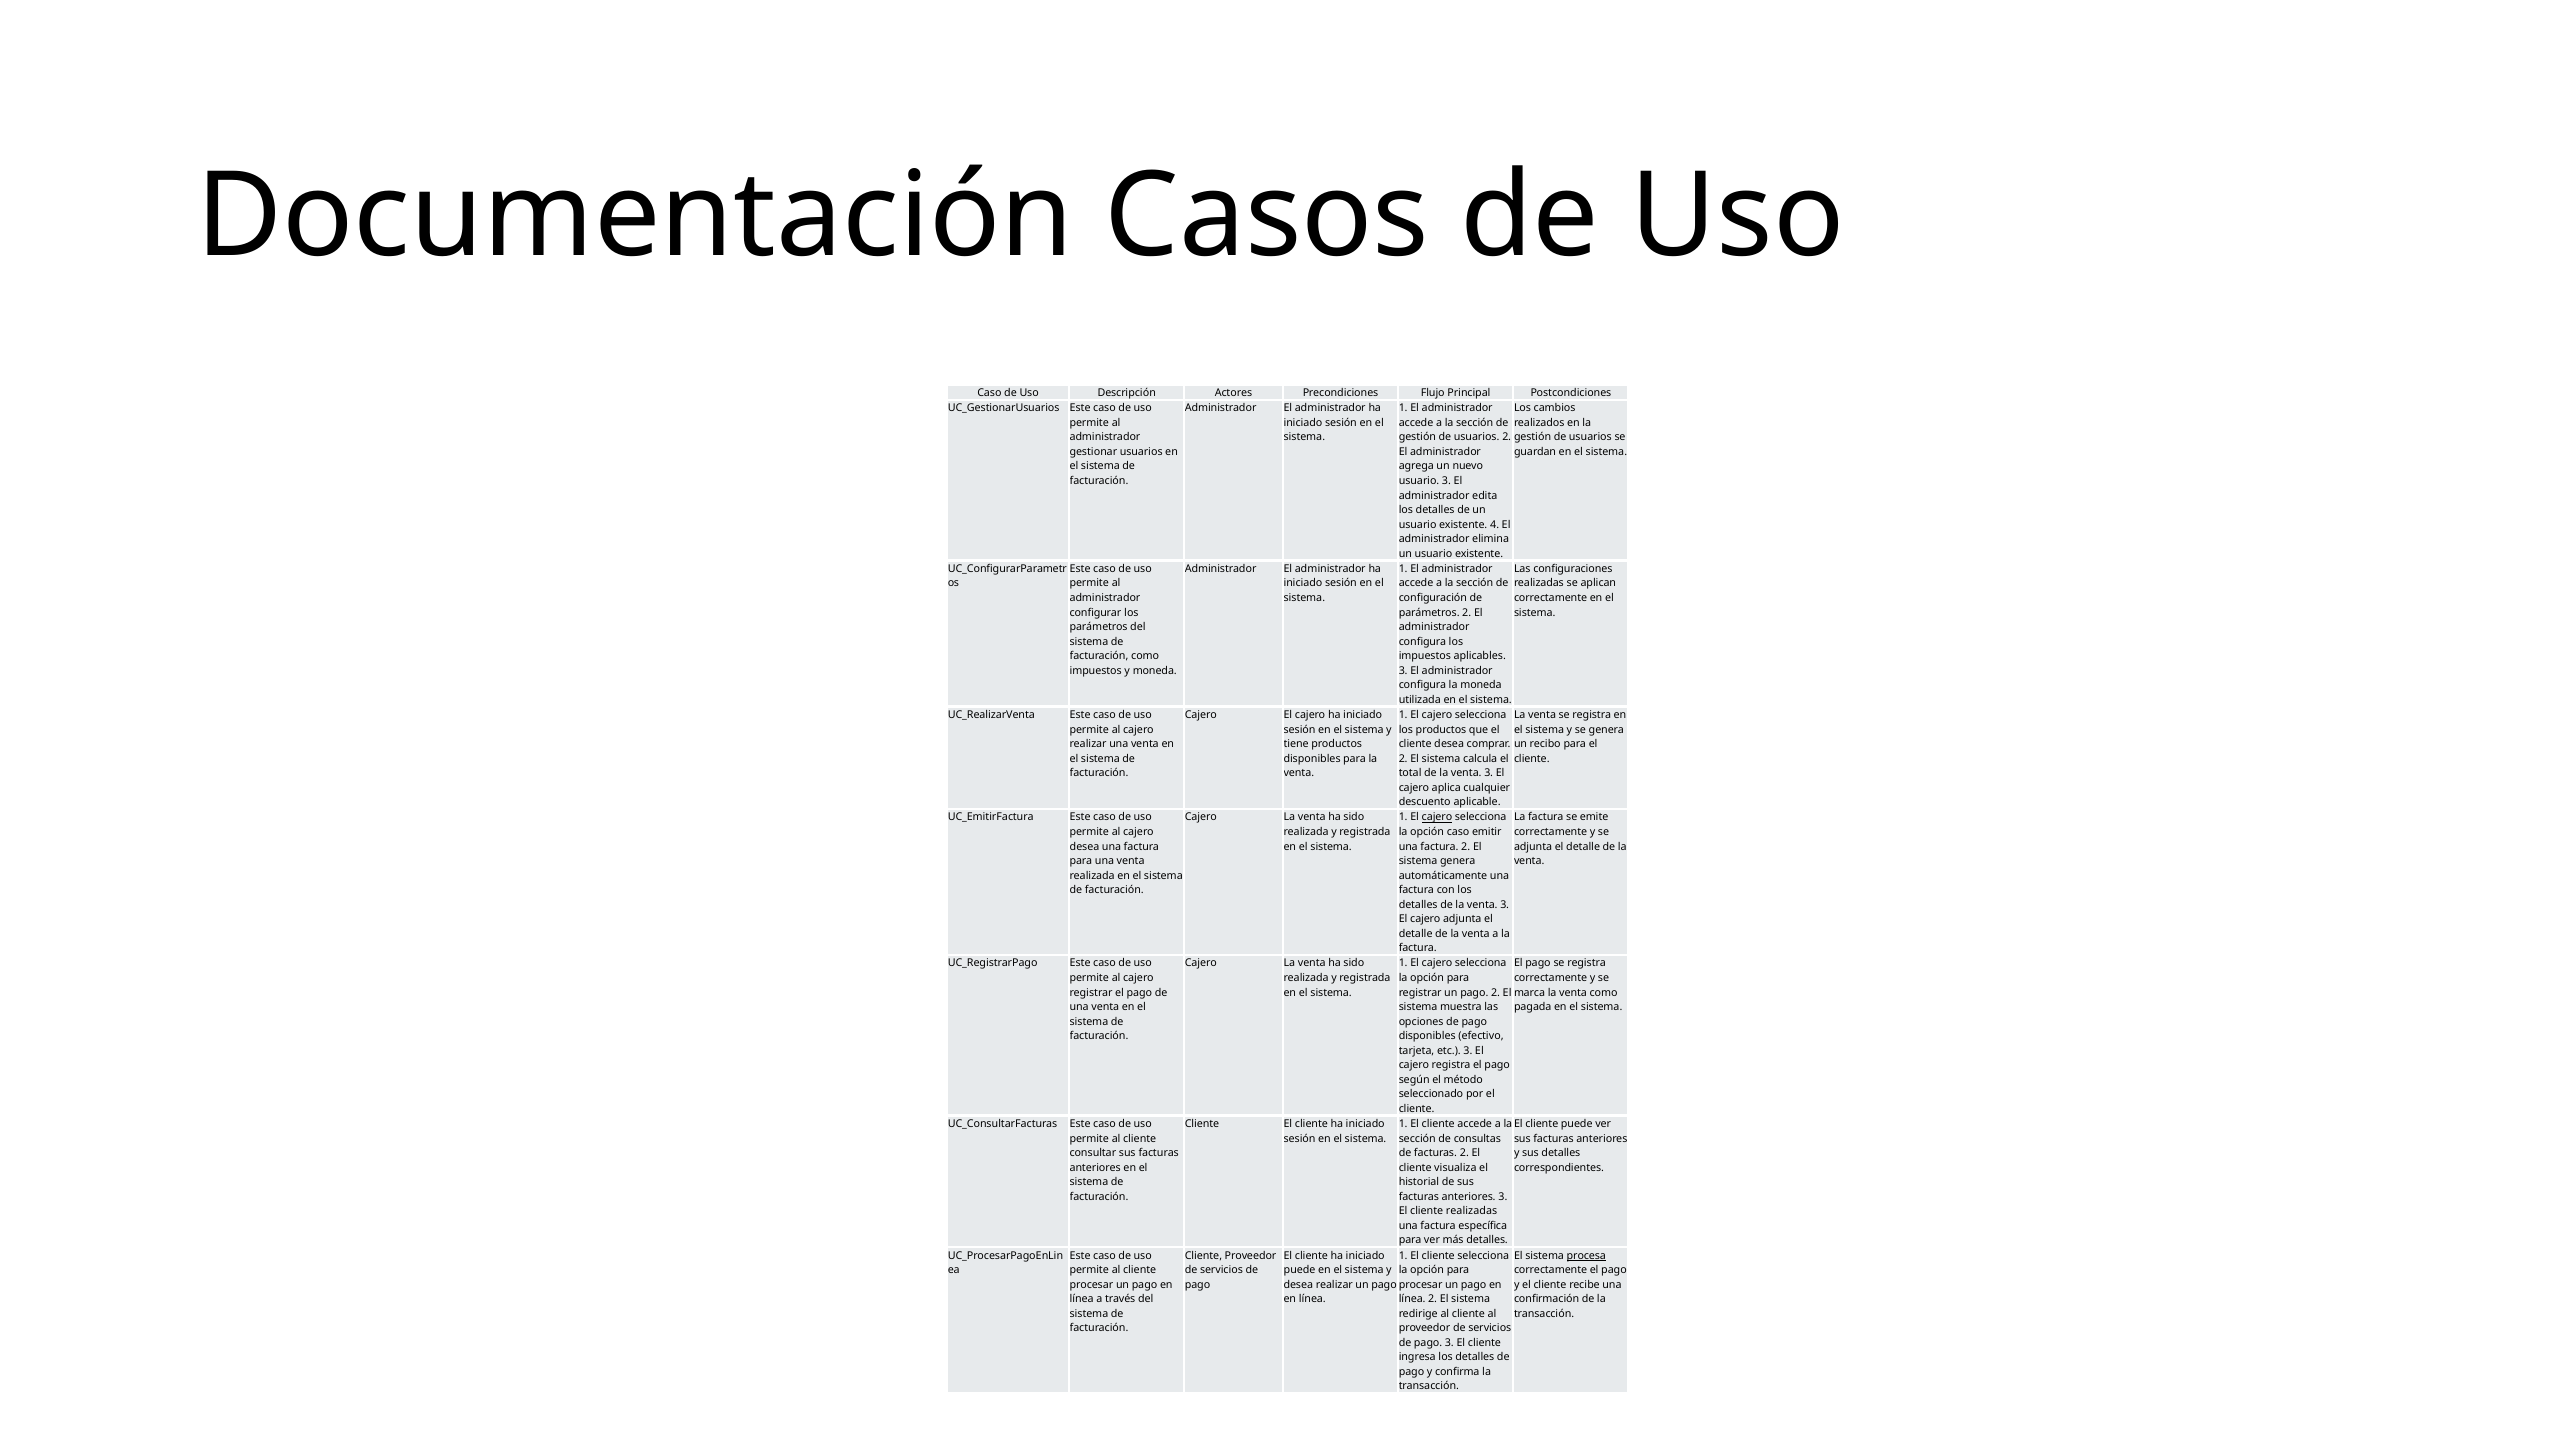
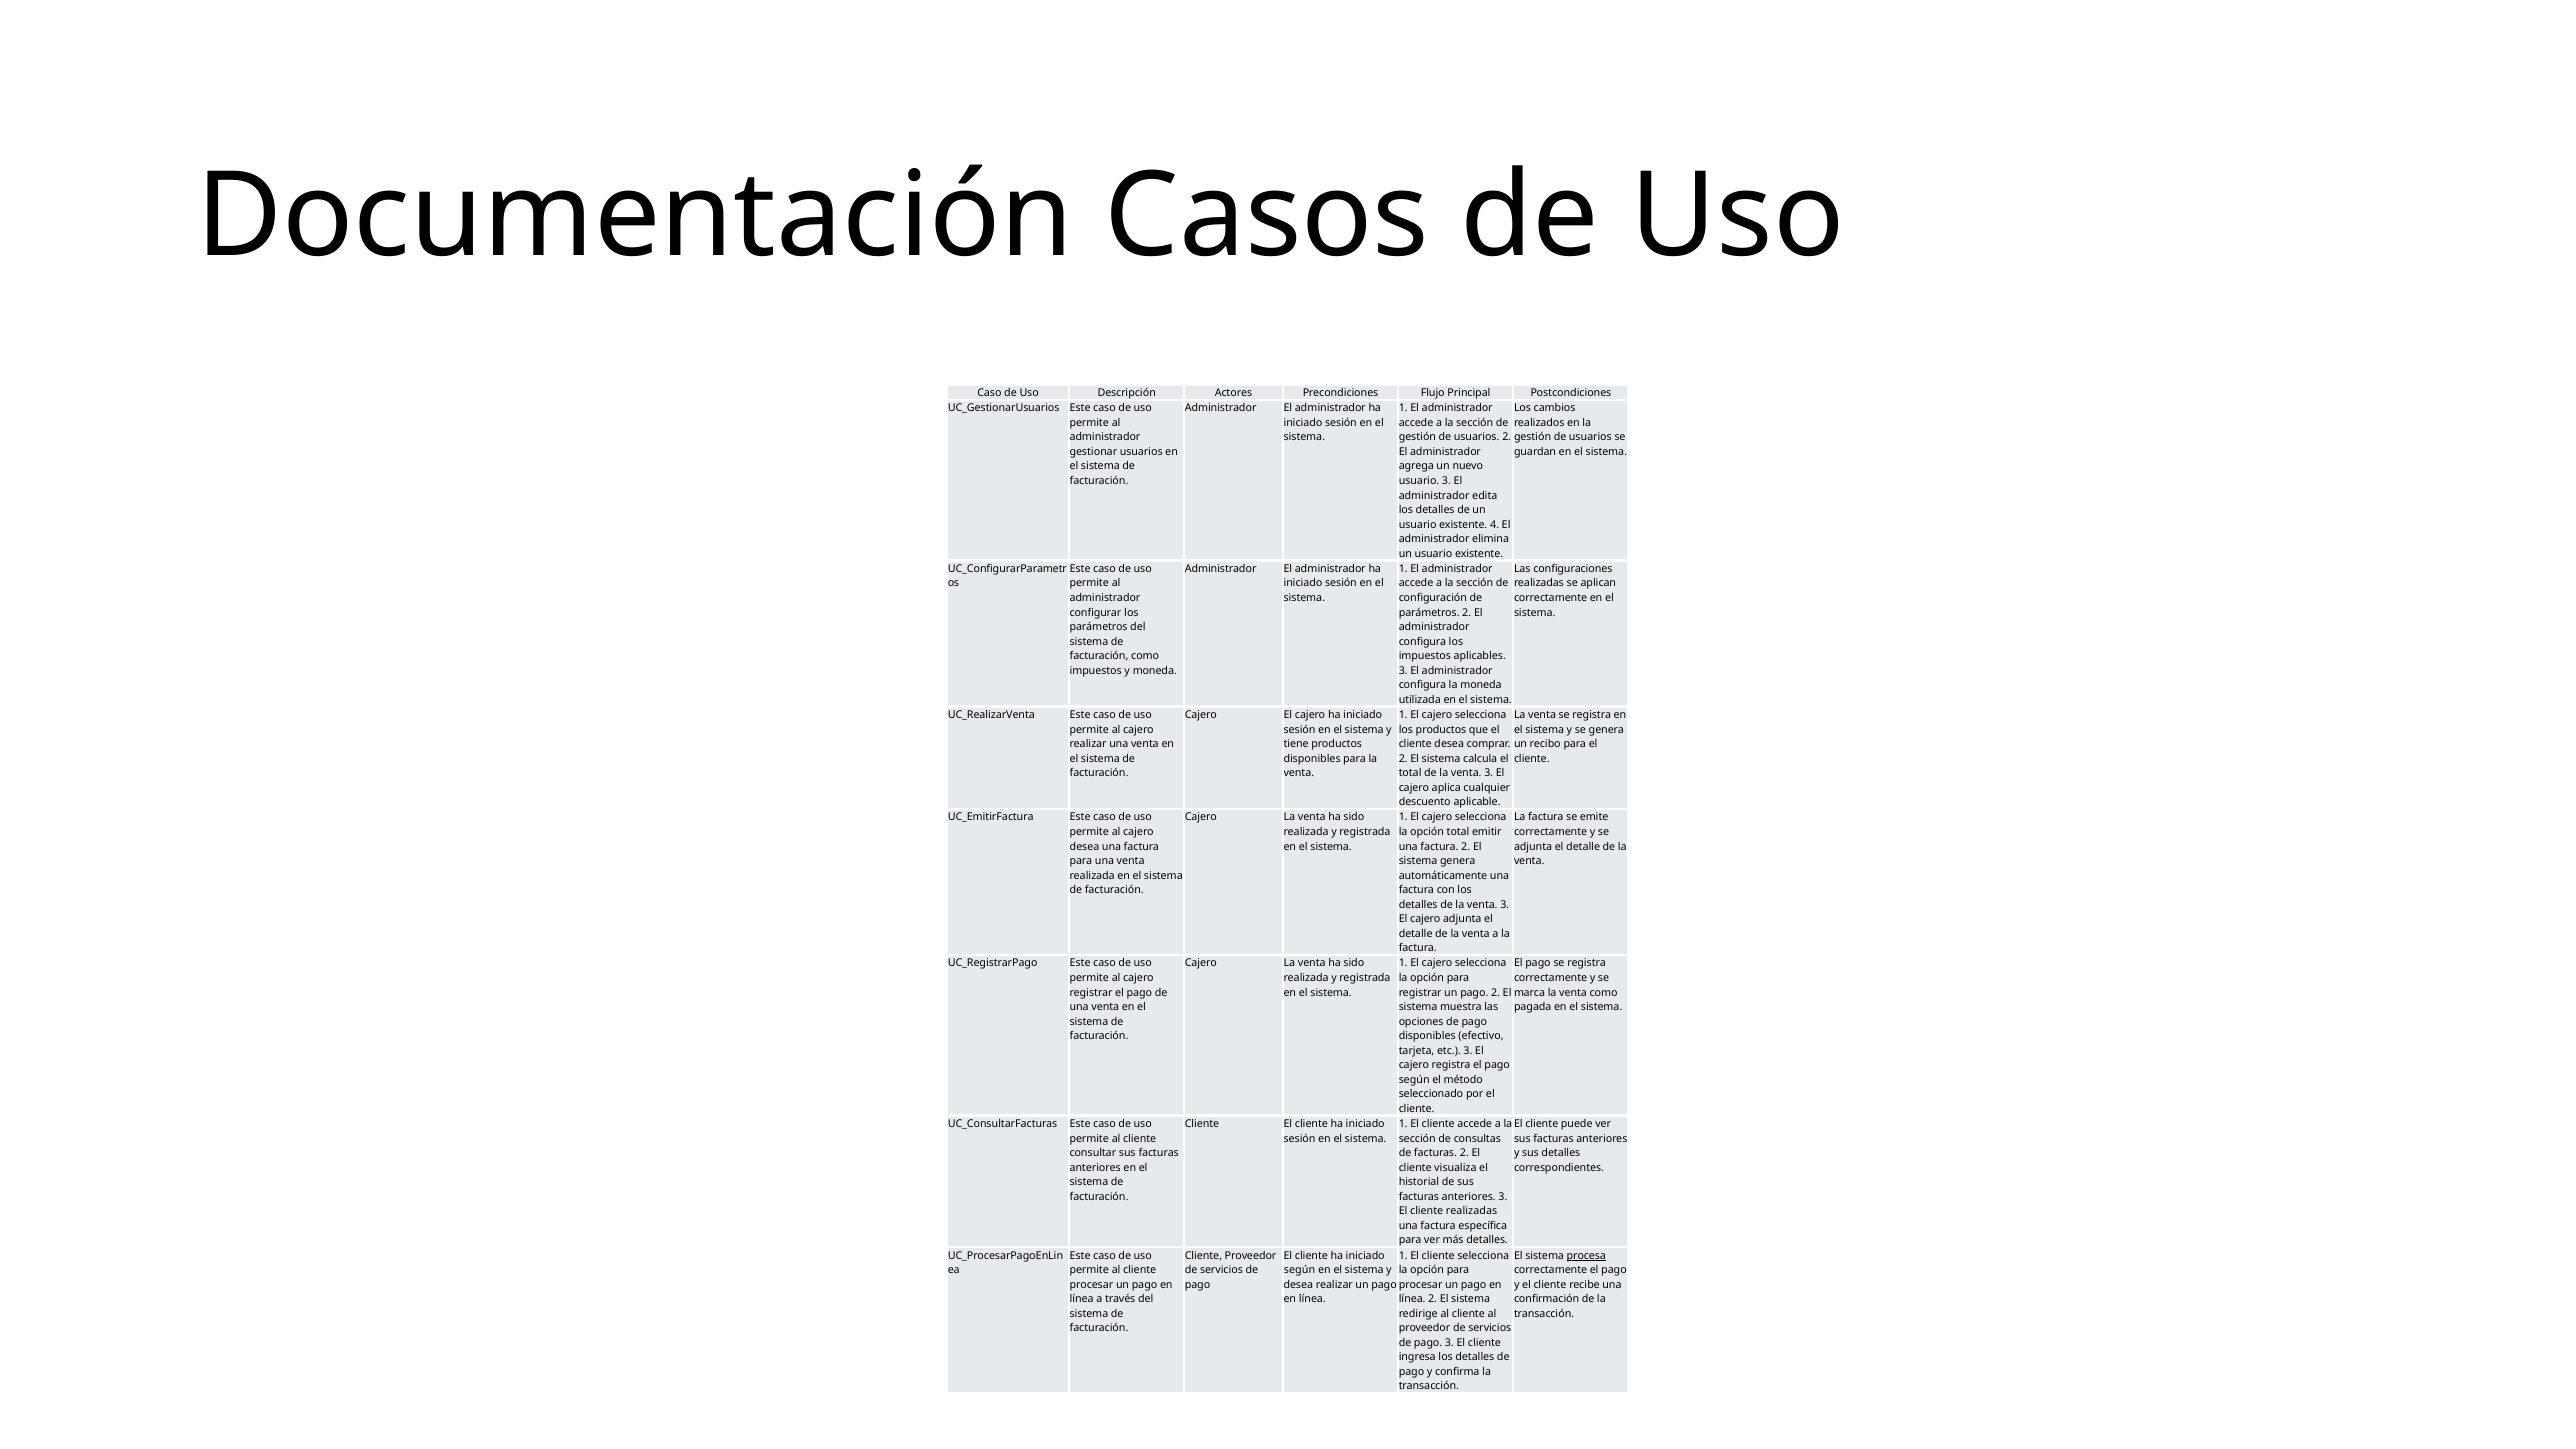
cajero at (1437, 817) underline: present -> none
opción caso: caso -> total
puede at (1300, 1270): puede -> según
